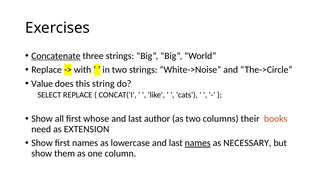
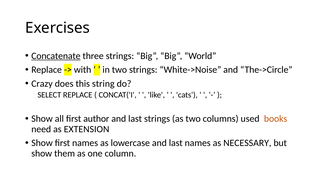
Value: Value -> Crazy
whose: whose -> author
last author: author -> strings
their: their -> used
names at (198, 143) underline: present -> none
